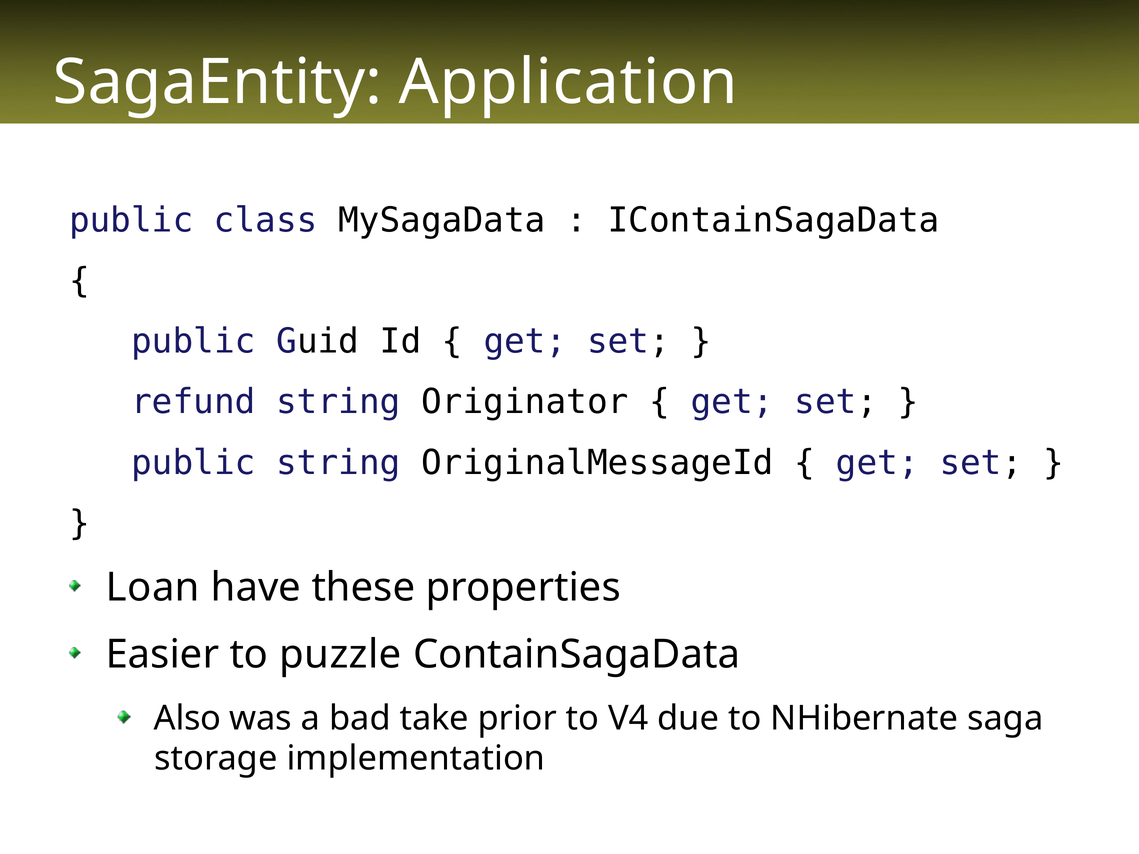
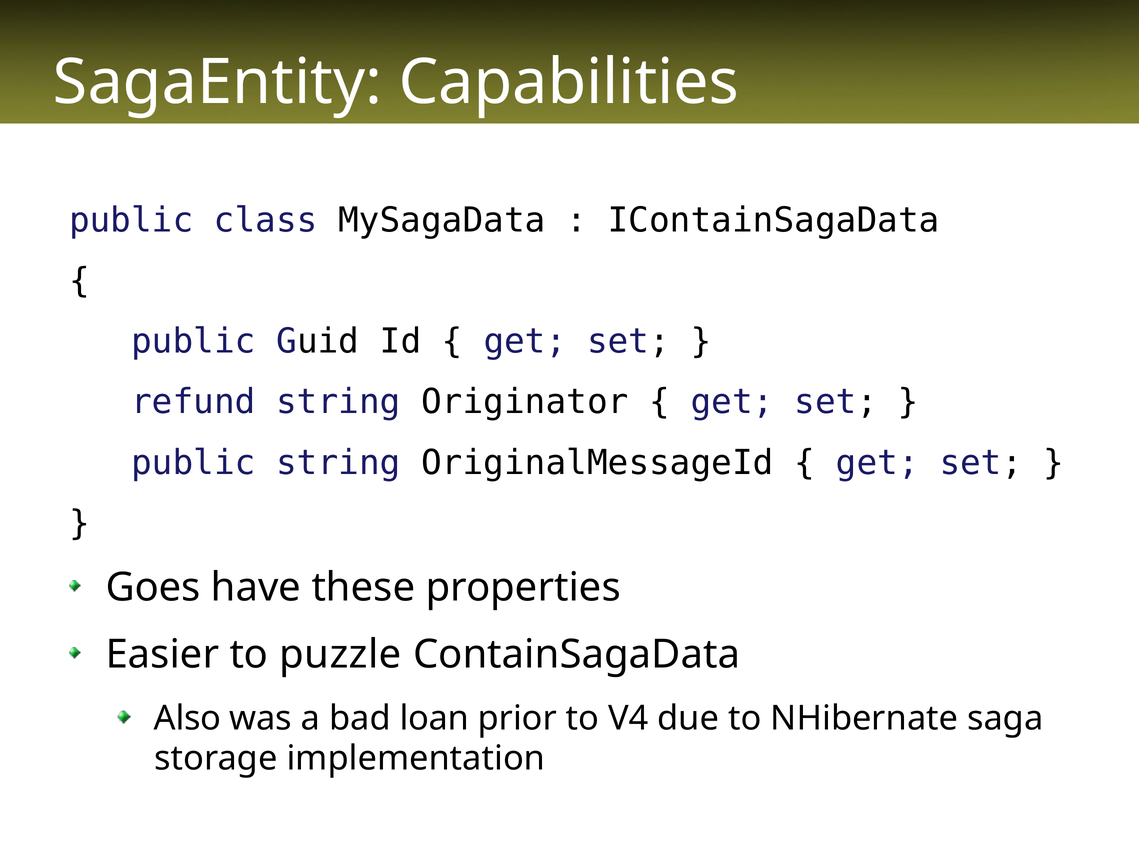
Application: Application -> Capabilities
Loan: Loan -> Goes
take: take -> loan
